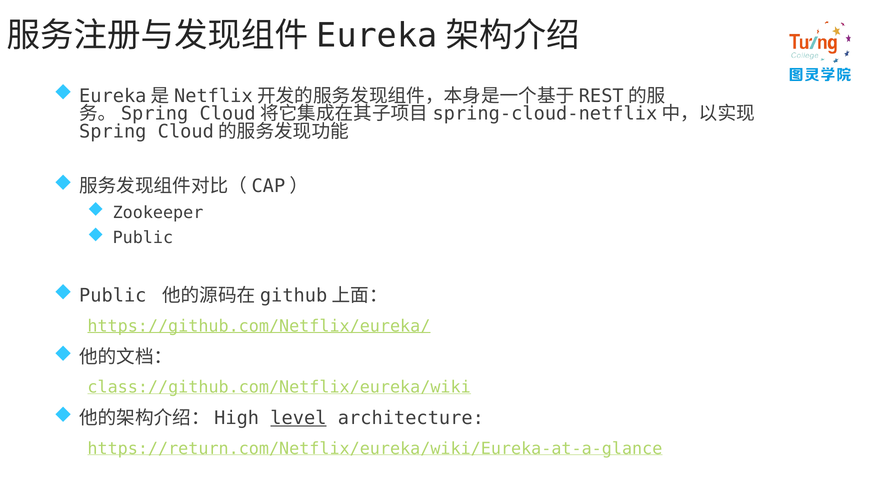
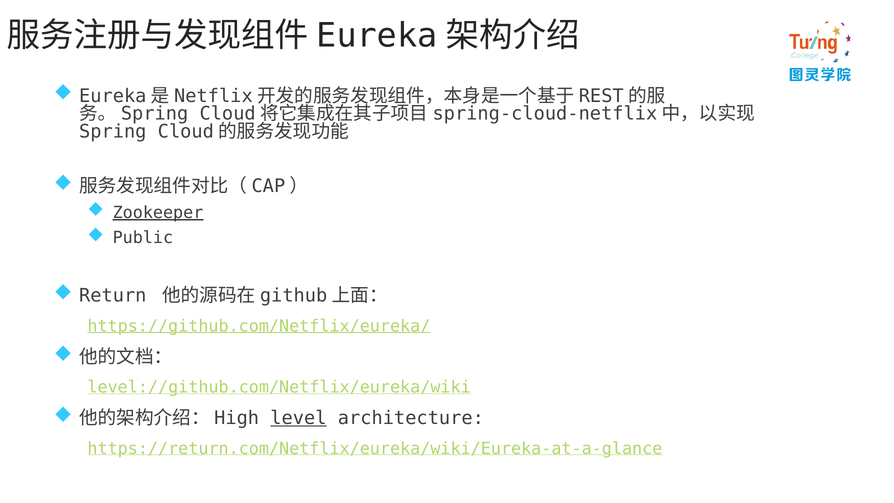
Zookeeper underline: none -> present
Public at (113, 296): Public -> Return
class://github.com/Netflix/eureka/wiki: class://github.com/Netflix/eureka/wiki -> level://github.com/Netflix/eureka/wiki
